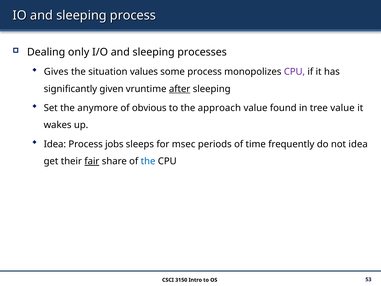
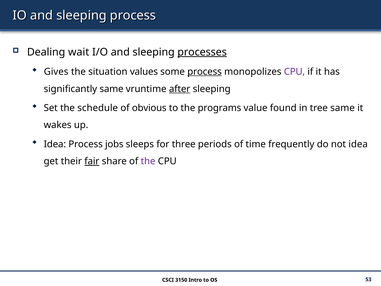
only: only -> wait
processes underline: none -> present
process at (205, 72) underline: none -> present
significantly given: given -> same
anymore: anymore -> schedule
approach: approach -> programs
tree value: value -> same
msec: msec -> three
the at (148, 161) colour: blue -> purple
